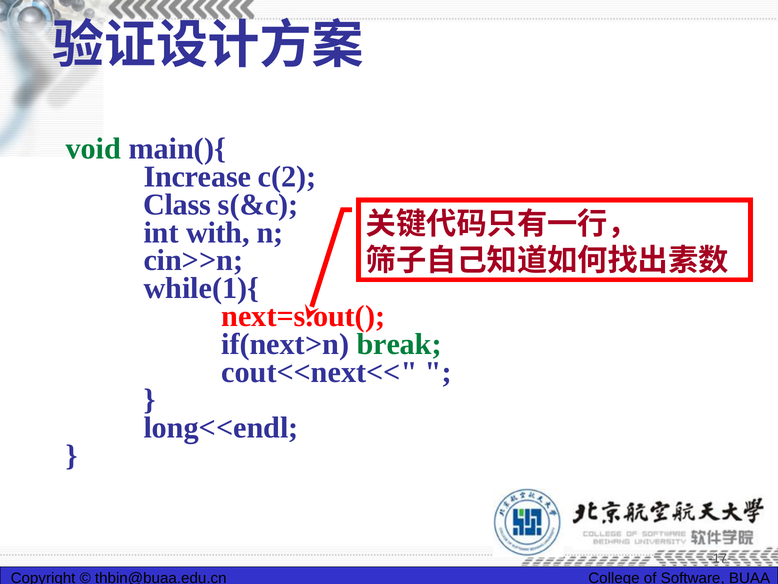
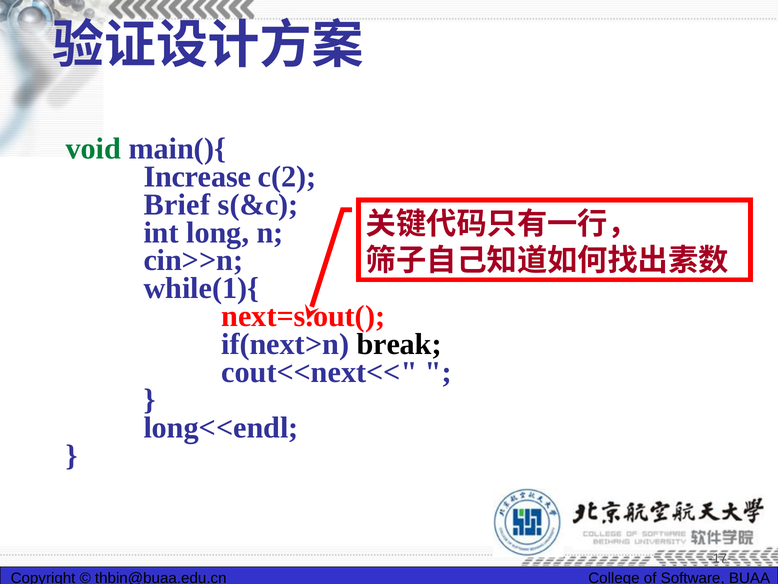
Class: Class -> Brief
with: with -> long
break colour: green -> black
